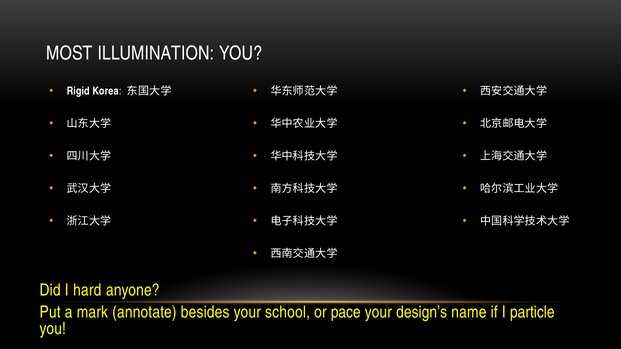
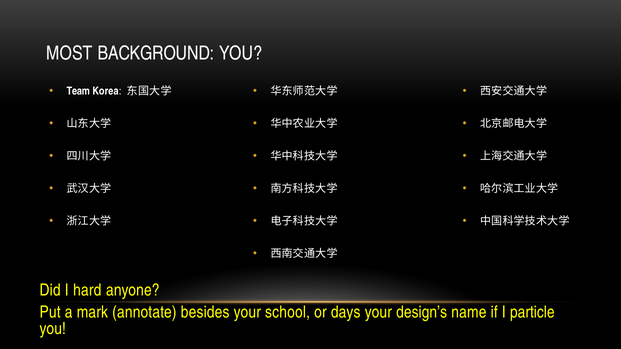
ILLUMINATION: ILLUMINATION -> BACKGROUND
Rigid: Rigid -> Team
pace: pace -> days
